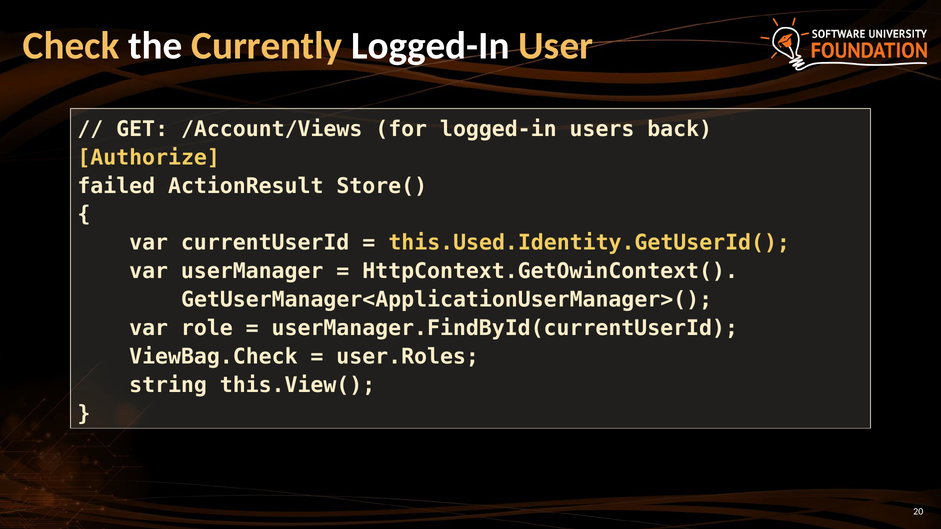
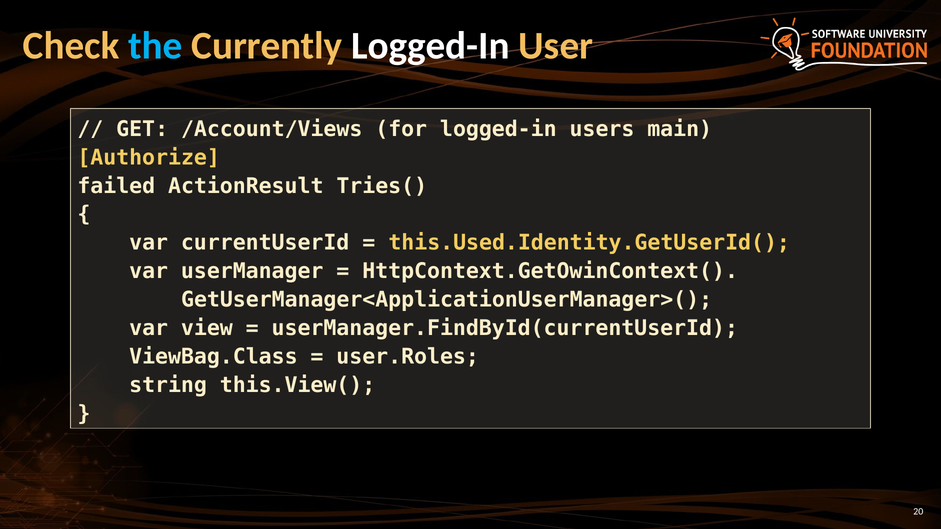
the colour: white -> light blue
back: back -> main
Store(: Store( -> Tries(
role: role -> view
ViewBag.Check: ViewBag.Check -> ViewBag.Class
